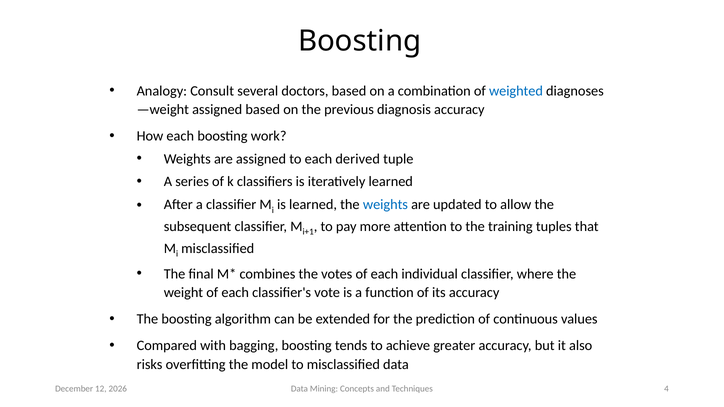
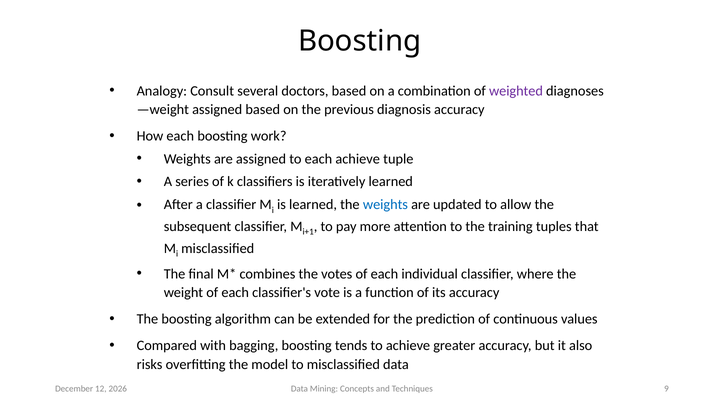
weighted colour: blue -> purple
each derived: derived -> achieve
4: 4 -> 9
